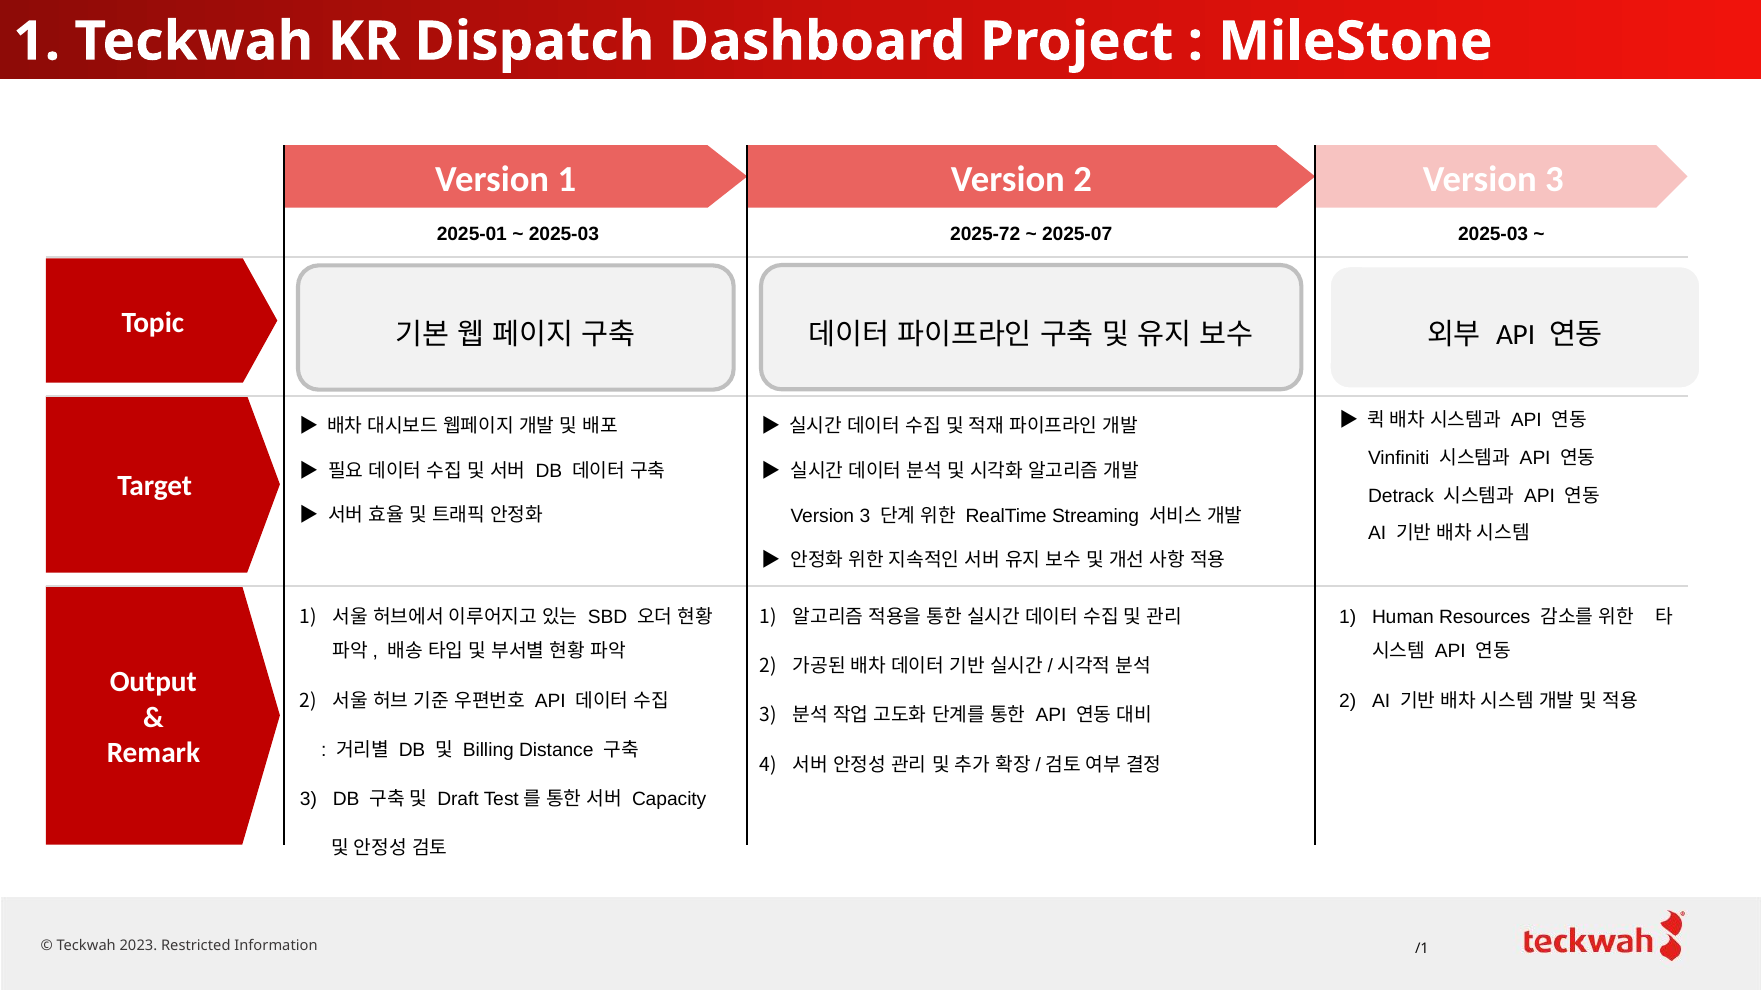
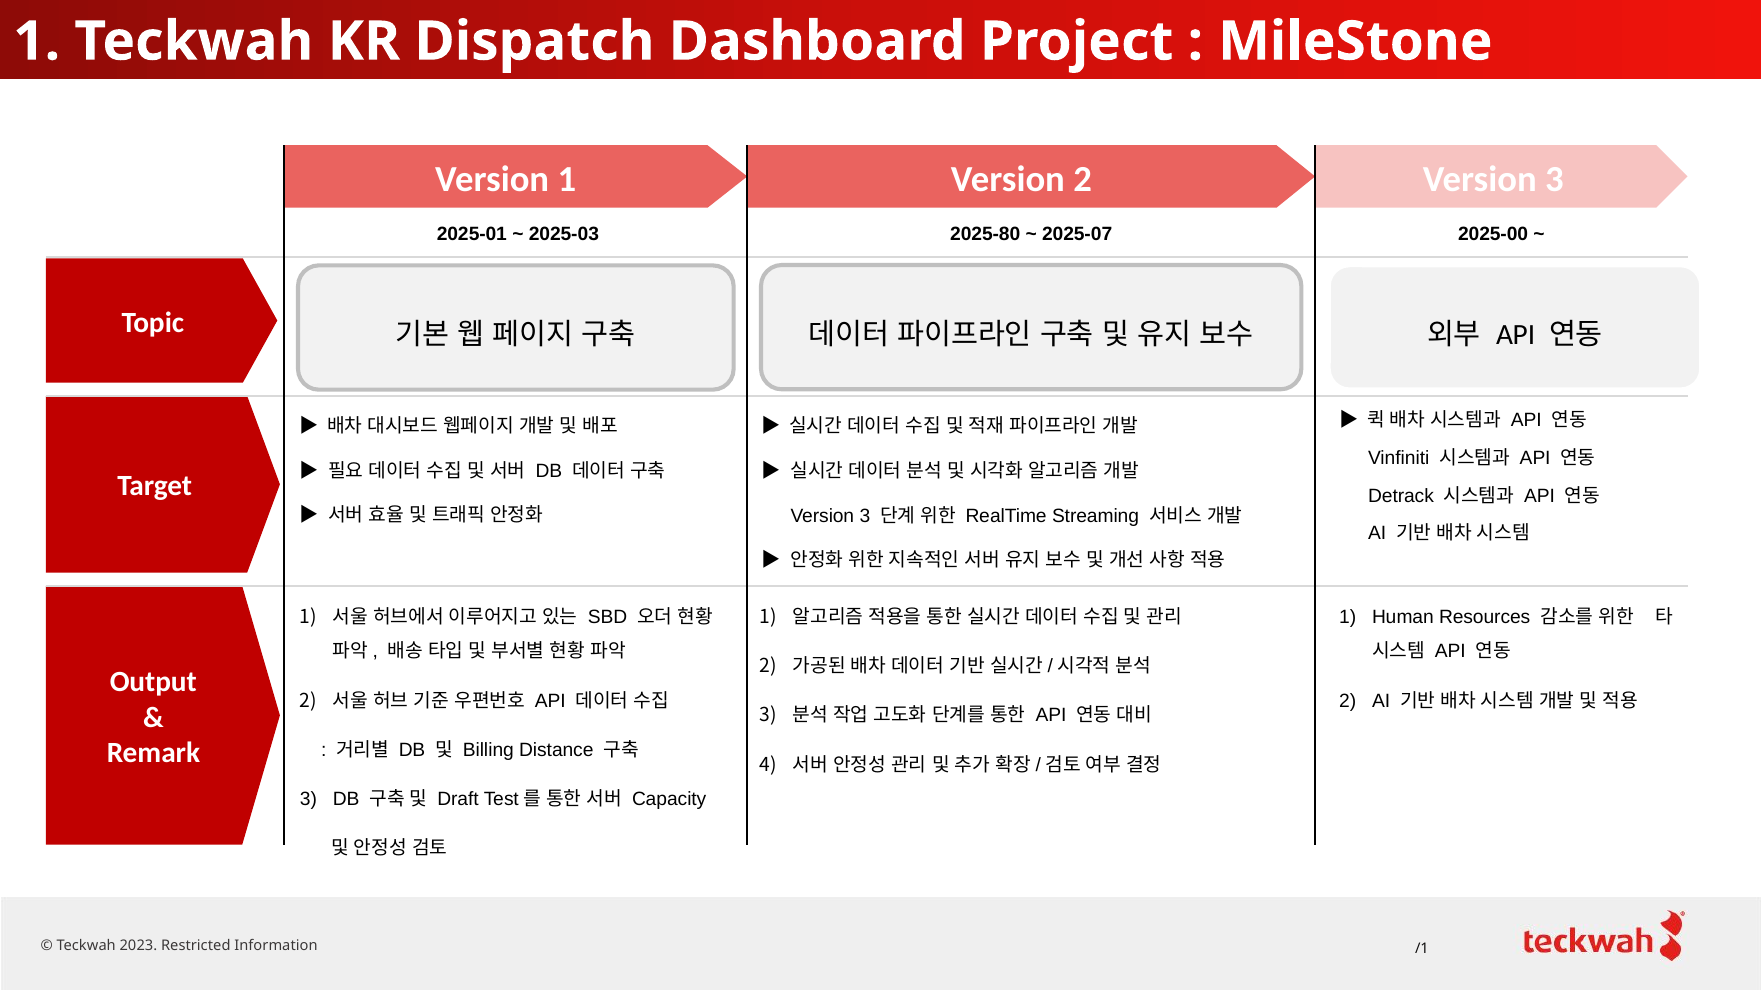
2025-72: 2025-72 -> 2025-80
2025-07 2025-03: 2025-03 -> 2025-00
